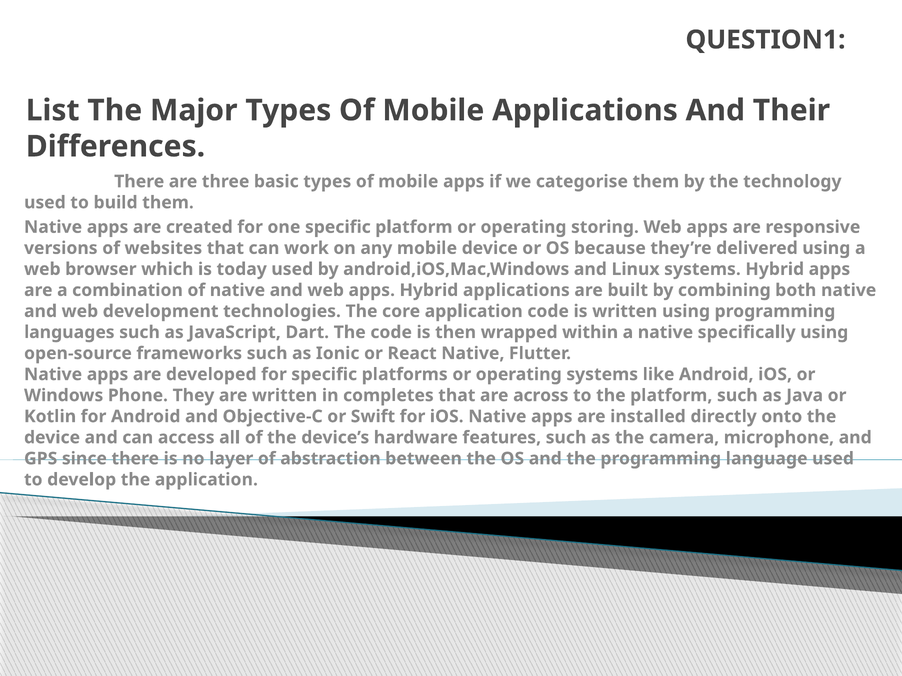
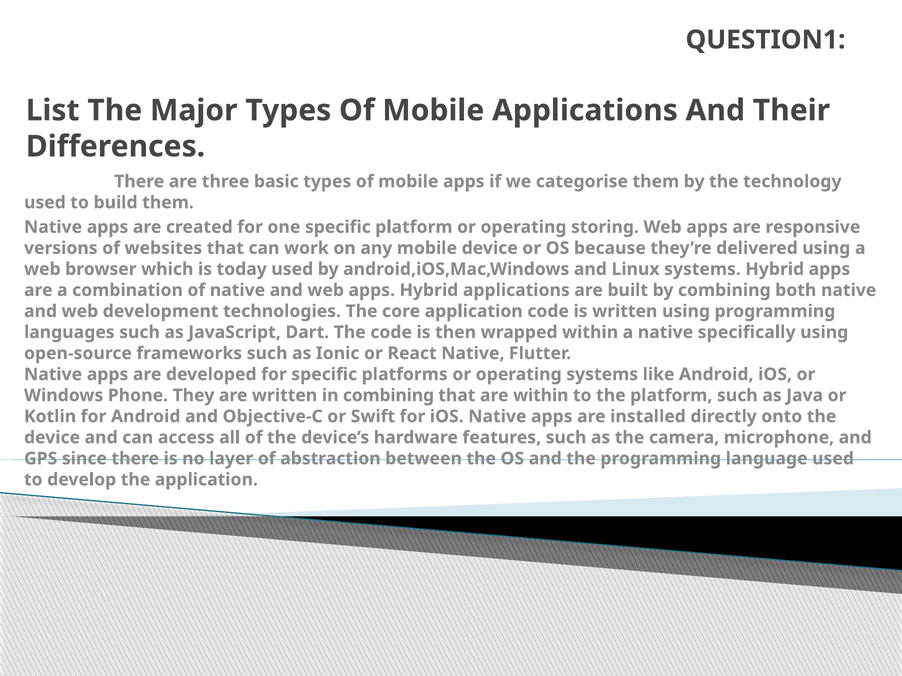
in completes: completes -> combining
are across: across -> within
